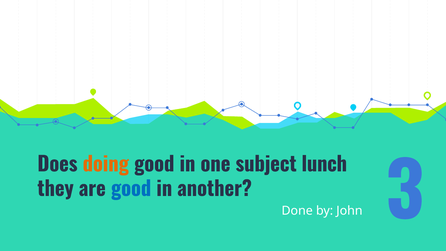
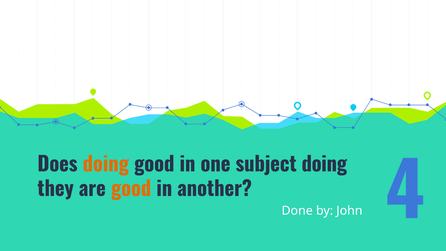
subject lunch: lunch -> doing
good at (131, 189) colour: blue -> orange
3: 3 -> 4
